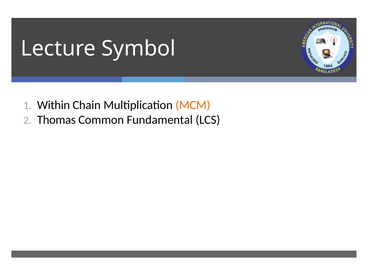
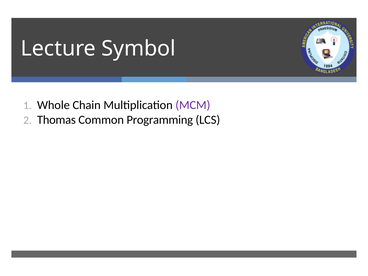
Within: Within -> Whole
MCM colour: orange -> purple
Fundamental: Fundamental -> Programming
